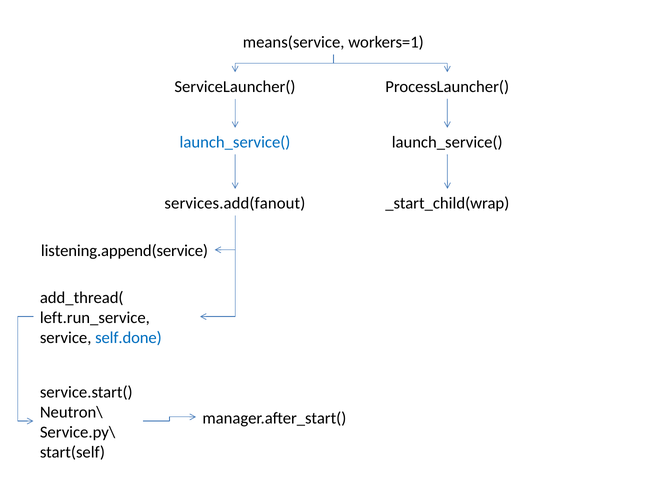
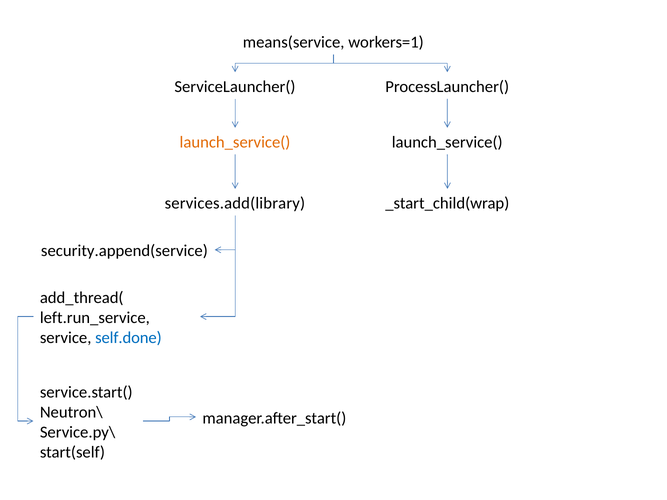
launch_service( at (235, 142) colour: blue -> orange
services.add(fanout: services.add(fanout -> services.add(library
listening.append(service: listening.append(service -> security.append(service
